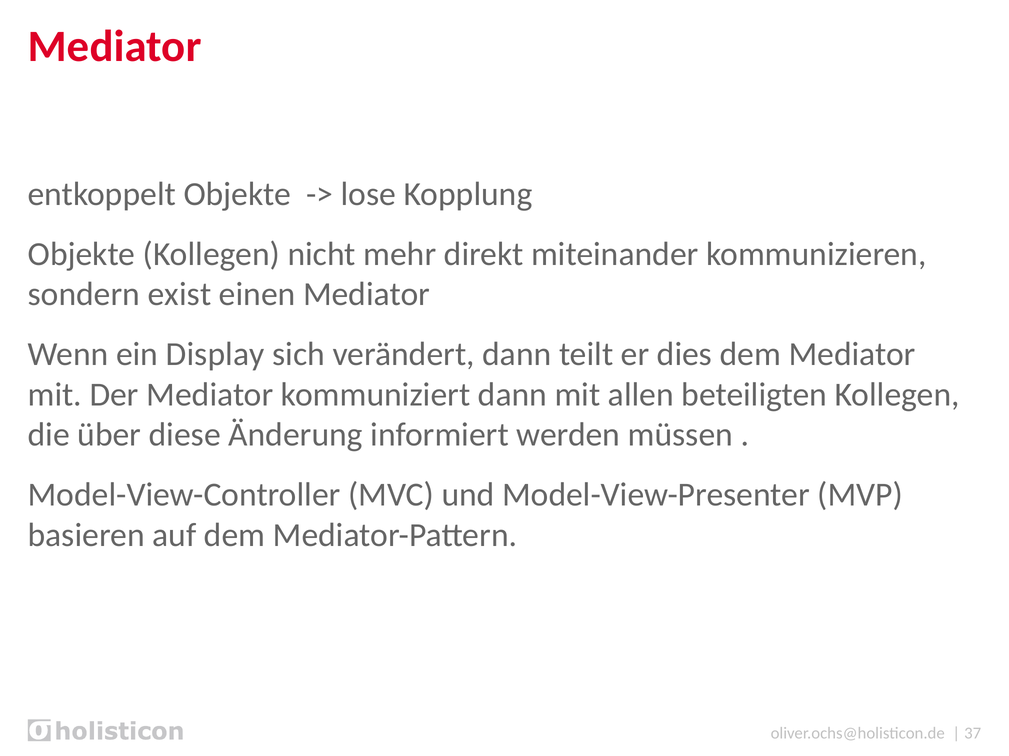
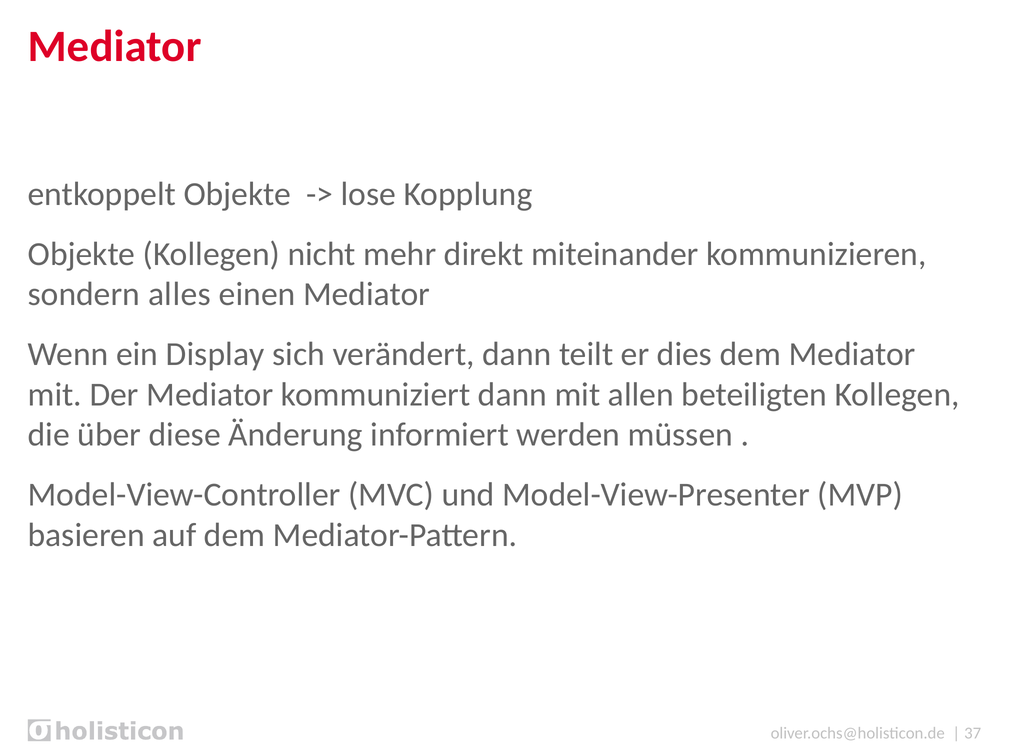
exist: exist -> alles
